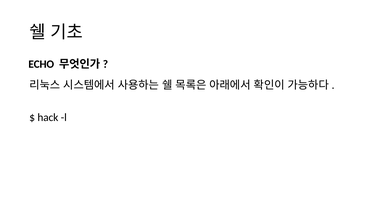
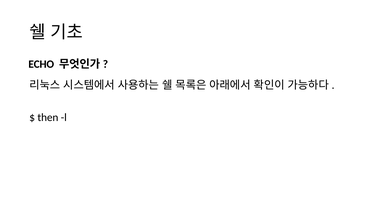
hack: hack -> then
